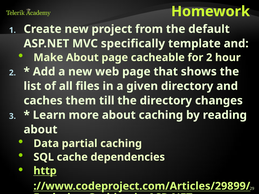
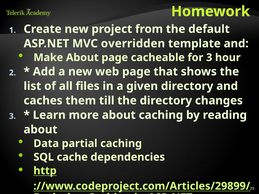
specifically: specifically -> overridden
for 2: 2 -> 3
